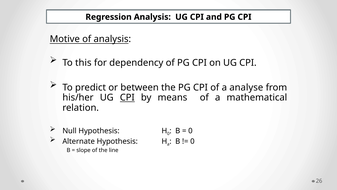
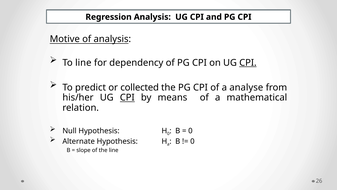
To this: this -> line
CPI at (248, 63) underline: none -> present
between: between -> collected
